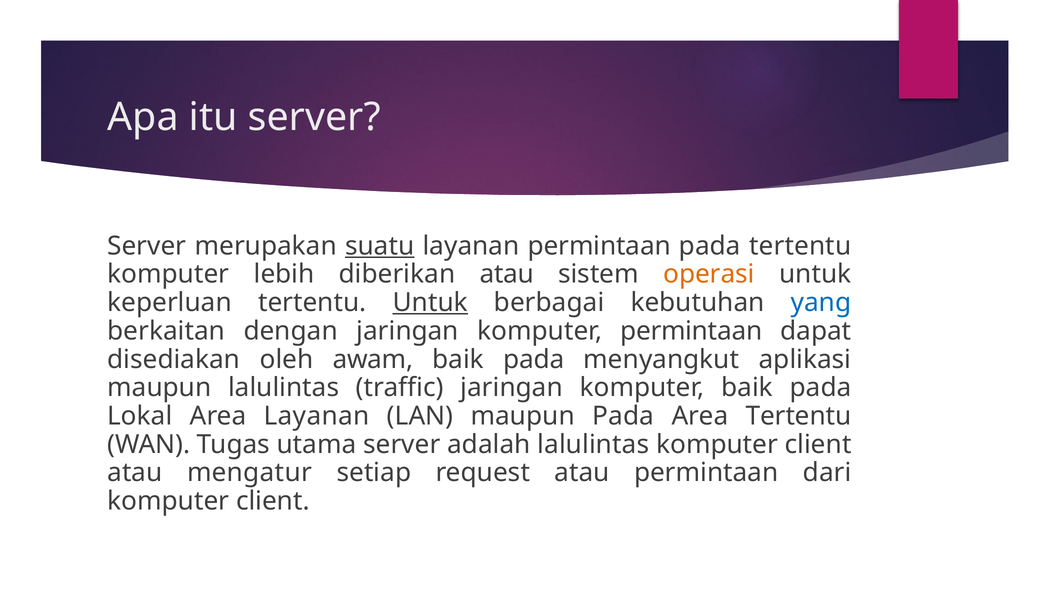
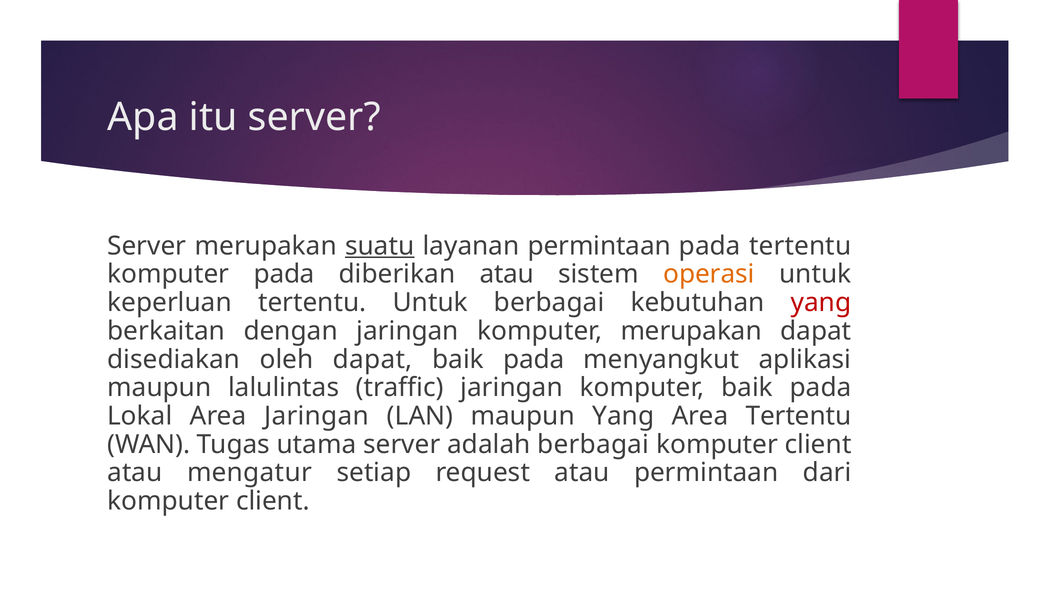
komputer lebih: lebih -> pada
Untuk at (430, 302) underline: present -> none
yang at (821, 302) colour: blue -> red
komputer permintaan: permintaan -> merupakan
oleh awam: awam -> dapat
Area Layanan: Layanan -> Jaringan
maupun Pada: Pada -> Yang
adalah lalulintas: lalulintas -> berbagai
